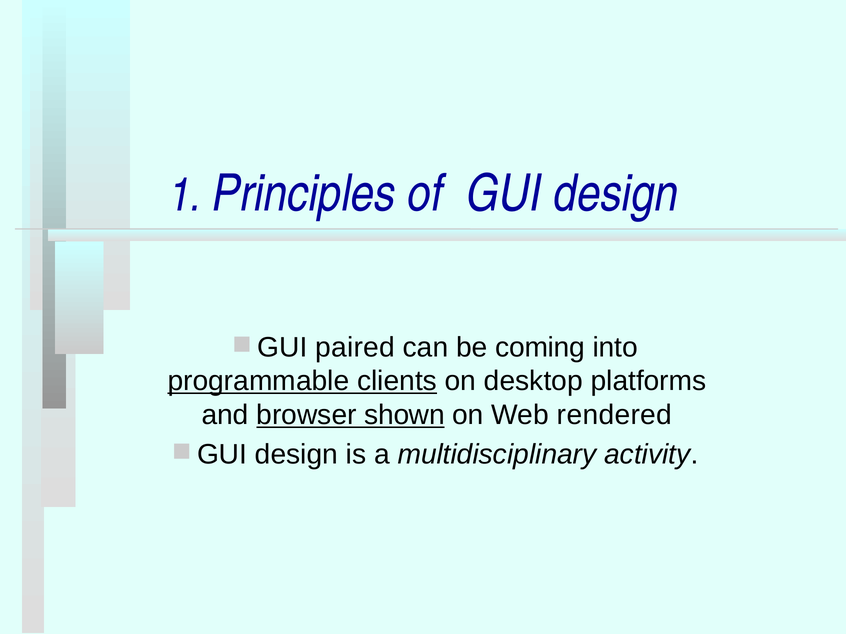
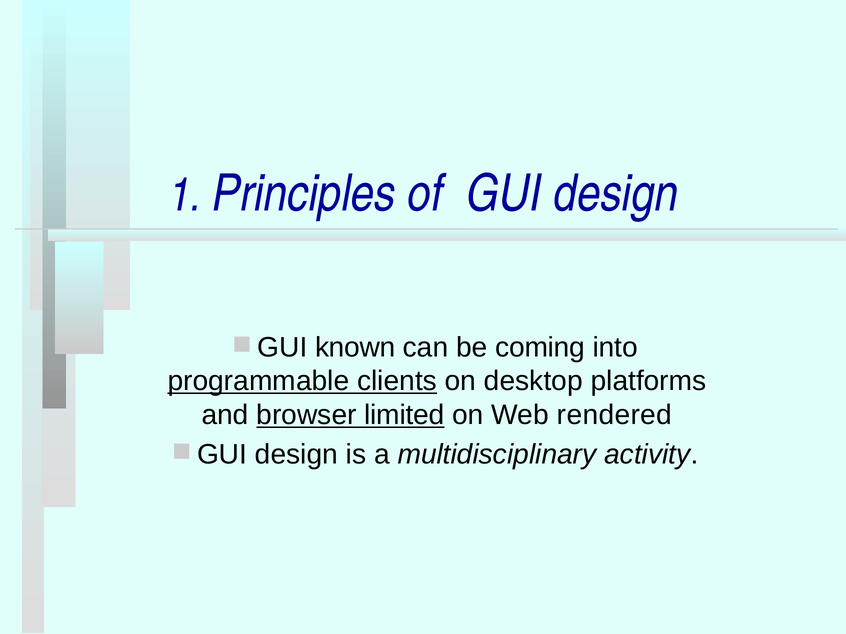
paired: paired -> known
shown: shown -> limited
